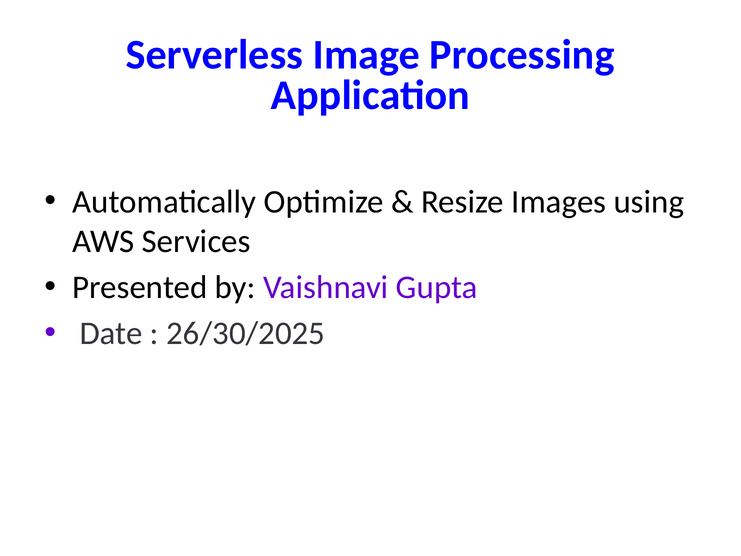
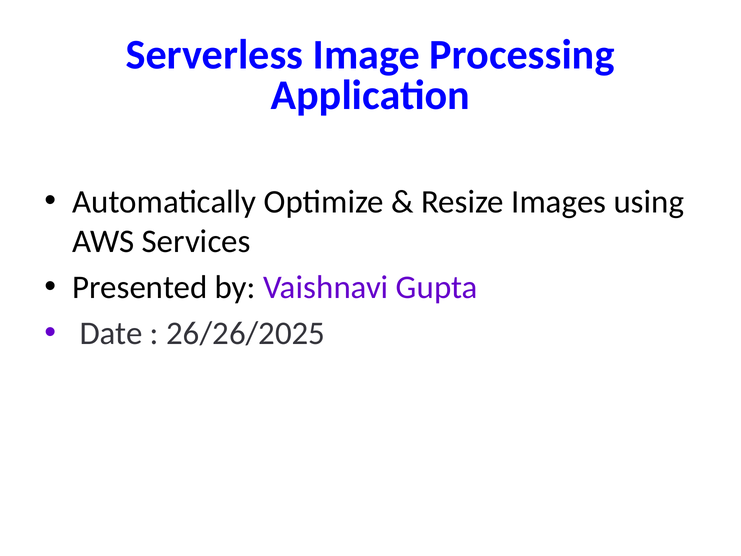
26/30/2025: 26/30/2025 -> 26/26/2025
